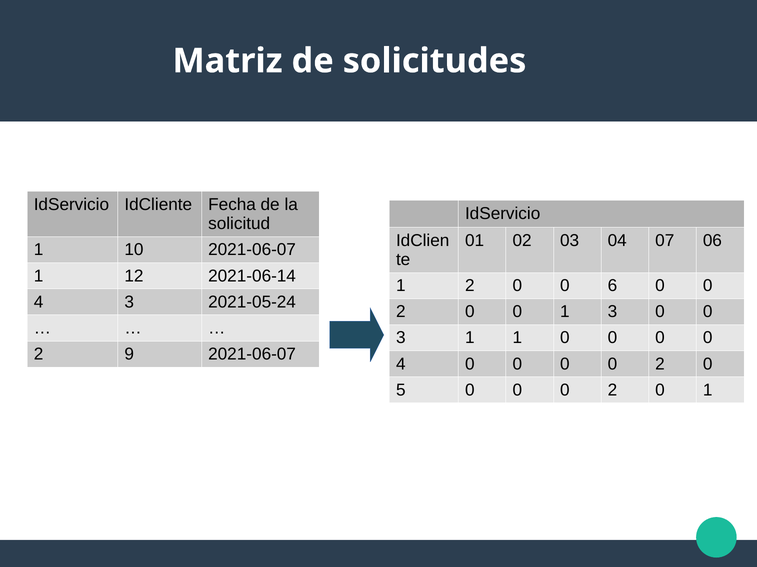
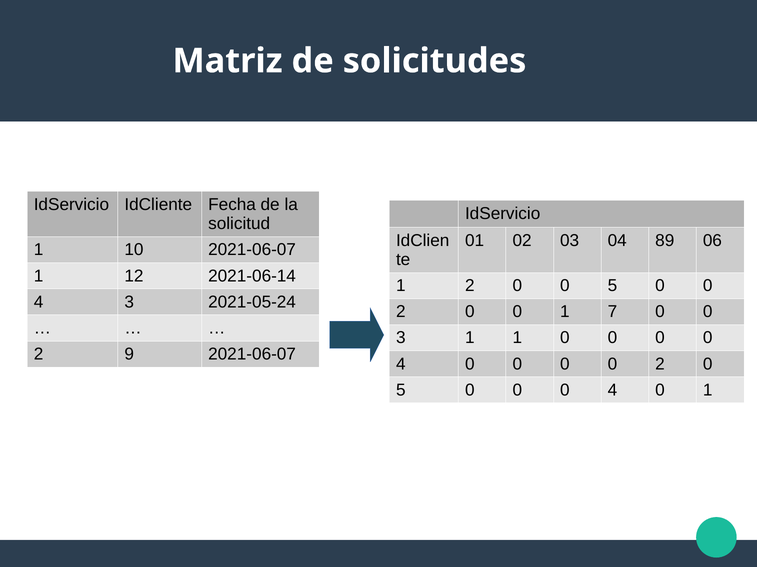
07: 07 -> 89
0 0 6: 6 -> 5
1 3: 3 -> 7
2 at (612, 390): 2 -> 4
